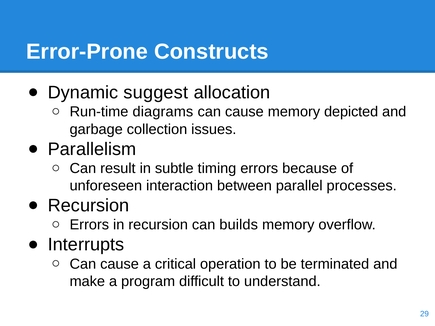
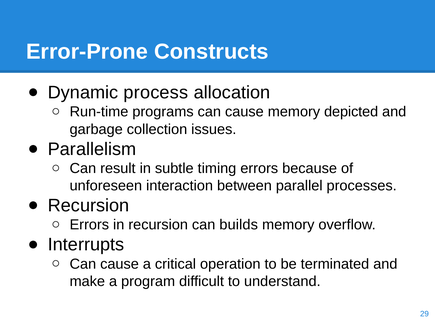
suggest: suggest -> process
diagrams: diagrams -> programs
